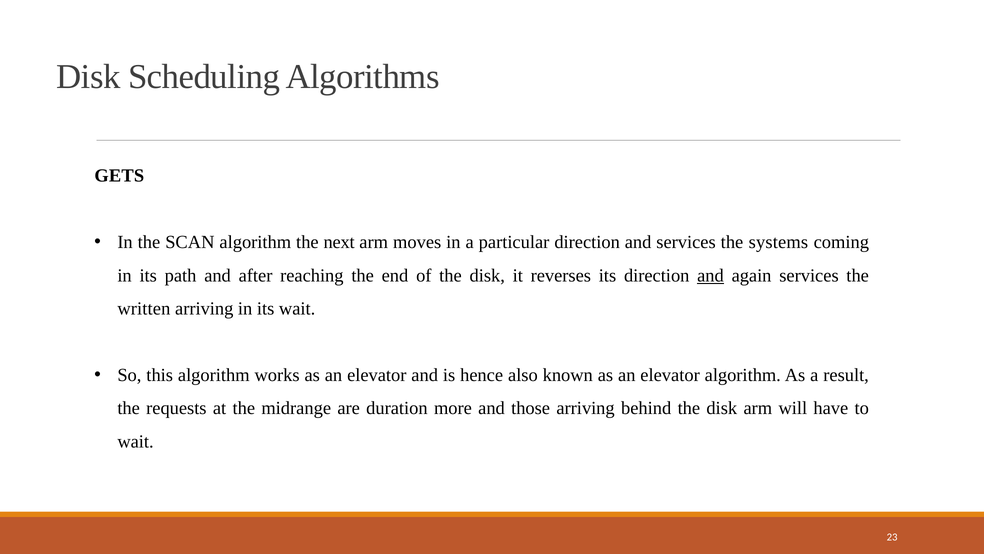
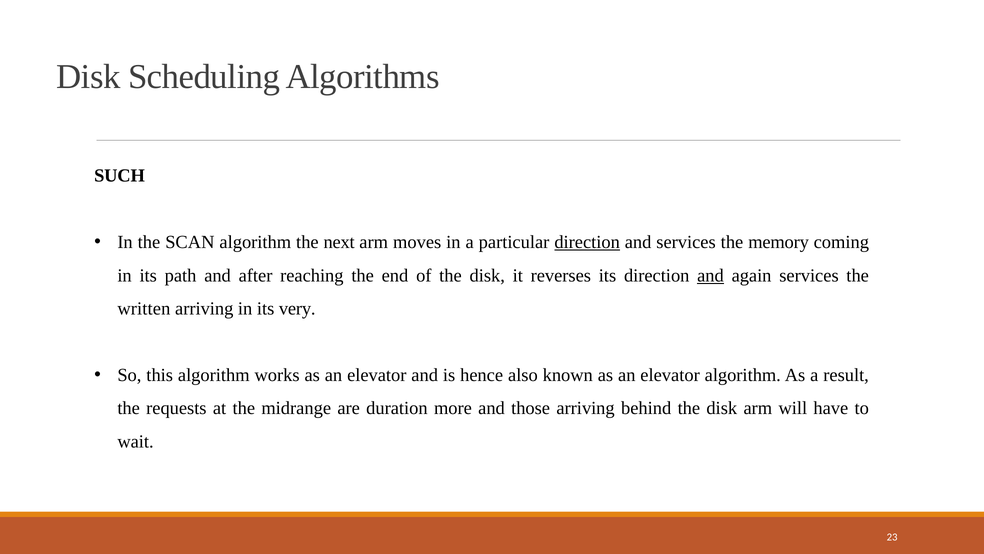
GETS: GETS -> SUCH
direction at (587, 242) underline: none -> present
systems: systems -> memory
its wait: wait -> very
